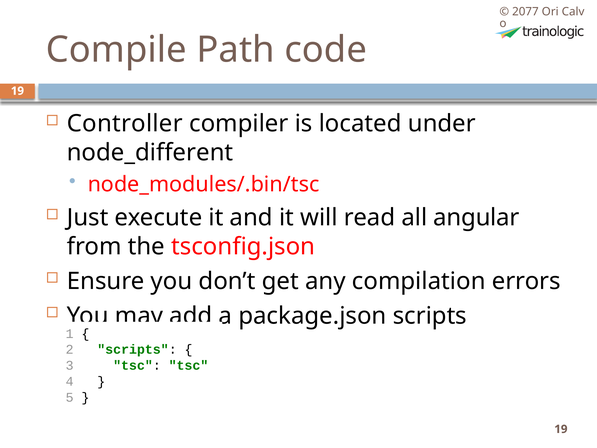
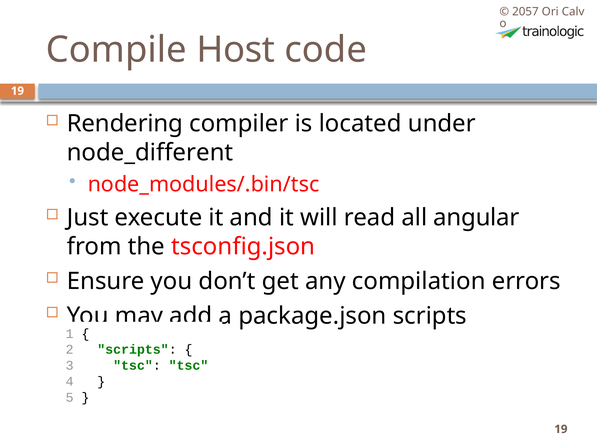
2077: 2077 -> 2057
Path: Path -> Host
Controller: Controller -> Rendering
